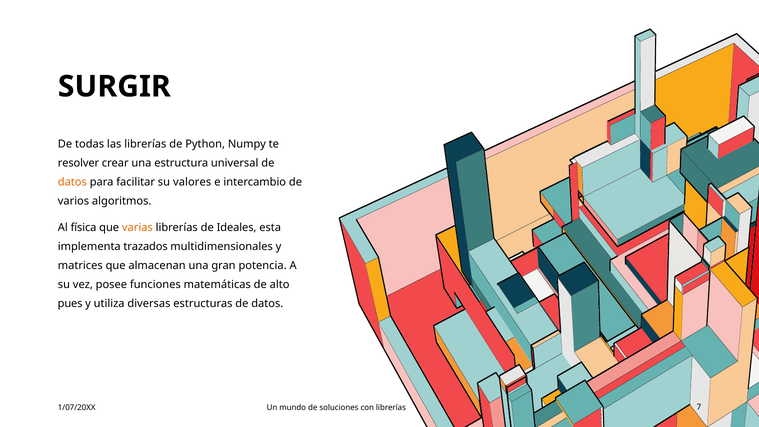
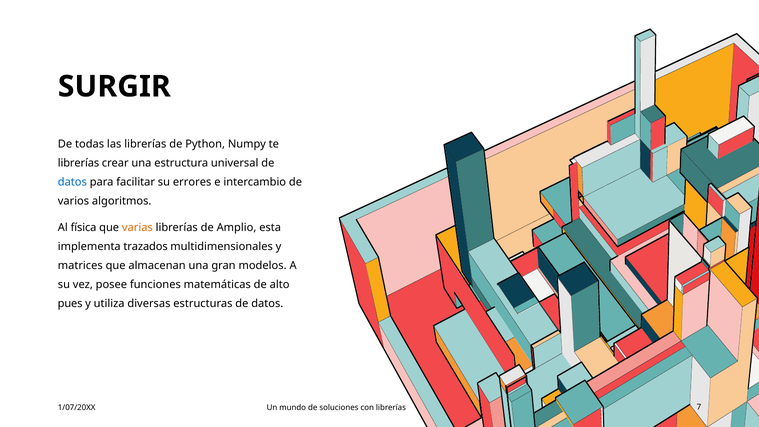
resolver at (78, 163): resolver -> librerías
datos at (72, 182) colour: orange -> blue
valores: valores -> errores
Ideales: Ideales -> Amplio
potencia: potencia -> modelos
